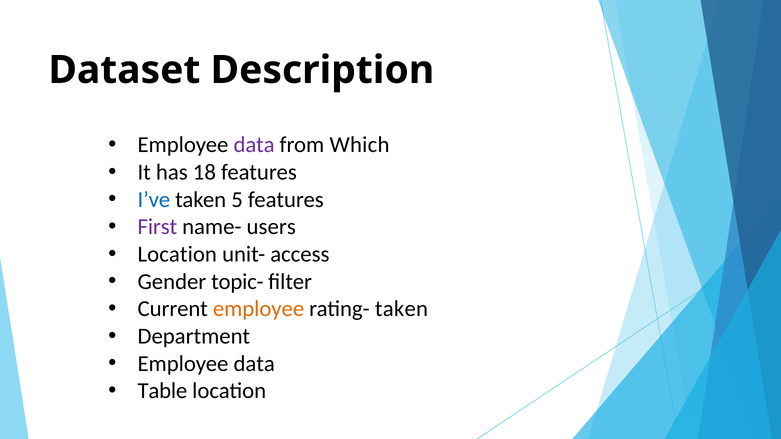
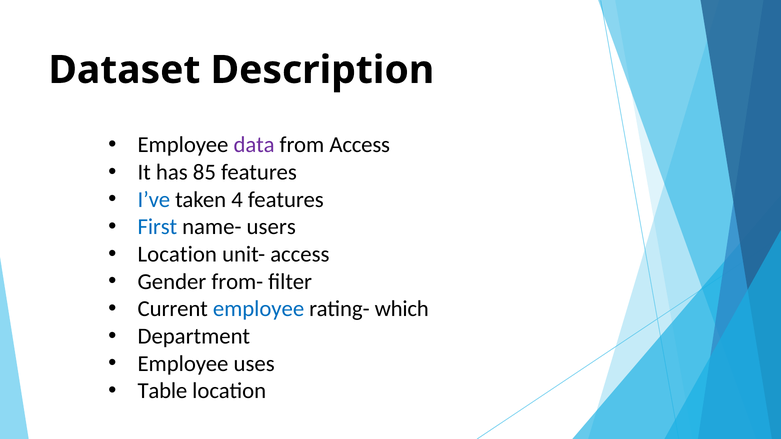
from Which: Which -> Access
18: 18 -> 85
5: 5 -> 4
First colour: purple -> blue
topic-: topic- -> from-
employee at (259, 309) colour: orange -> blue
rating- taken: taken -> which
data at (254, 364): data -> uses
